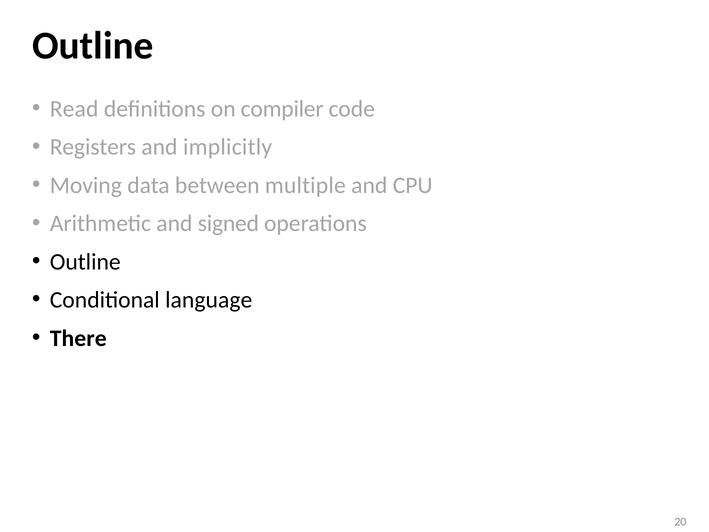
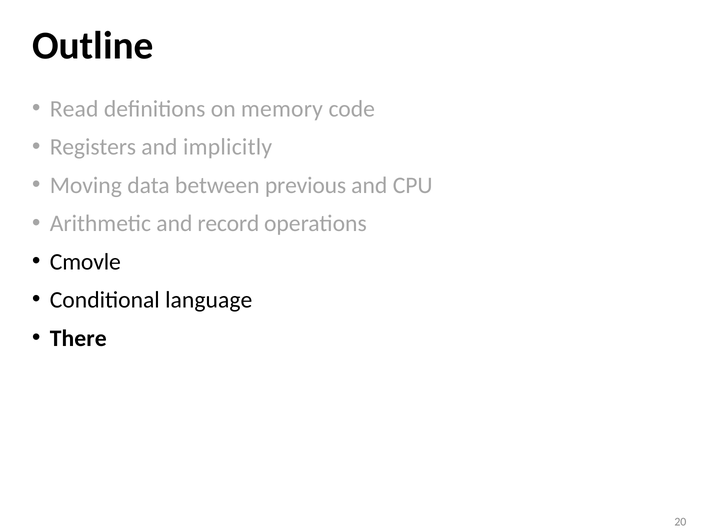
compiler: compiler -> memory
multiple: multiple -> previous
signed: signed -> record
Outline at (85, 262): Outline -> Cmovle
